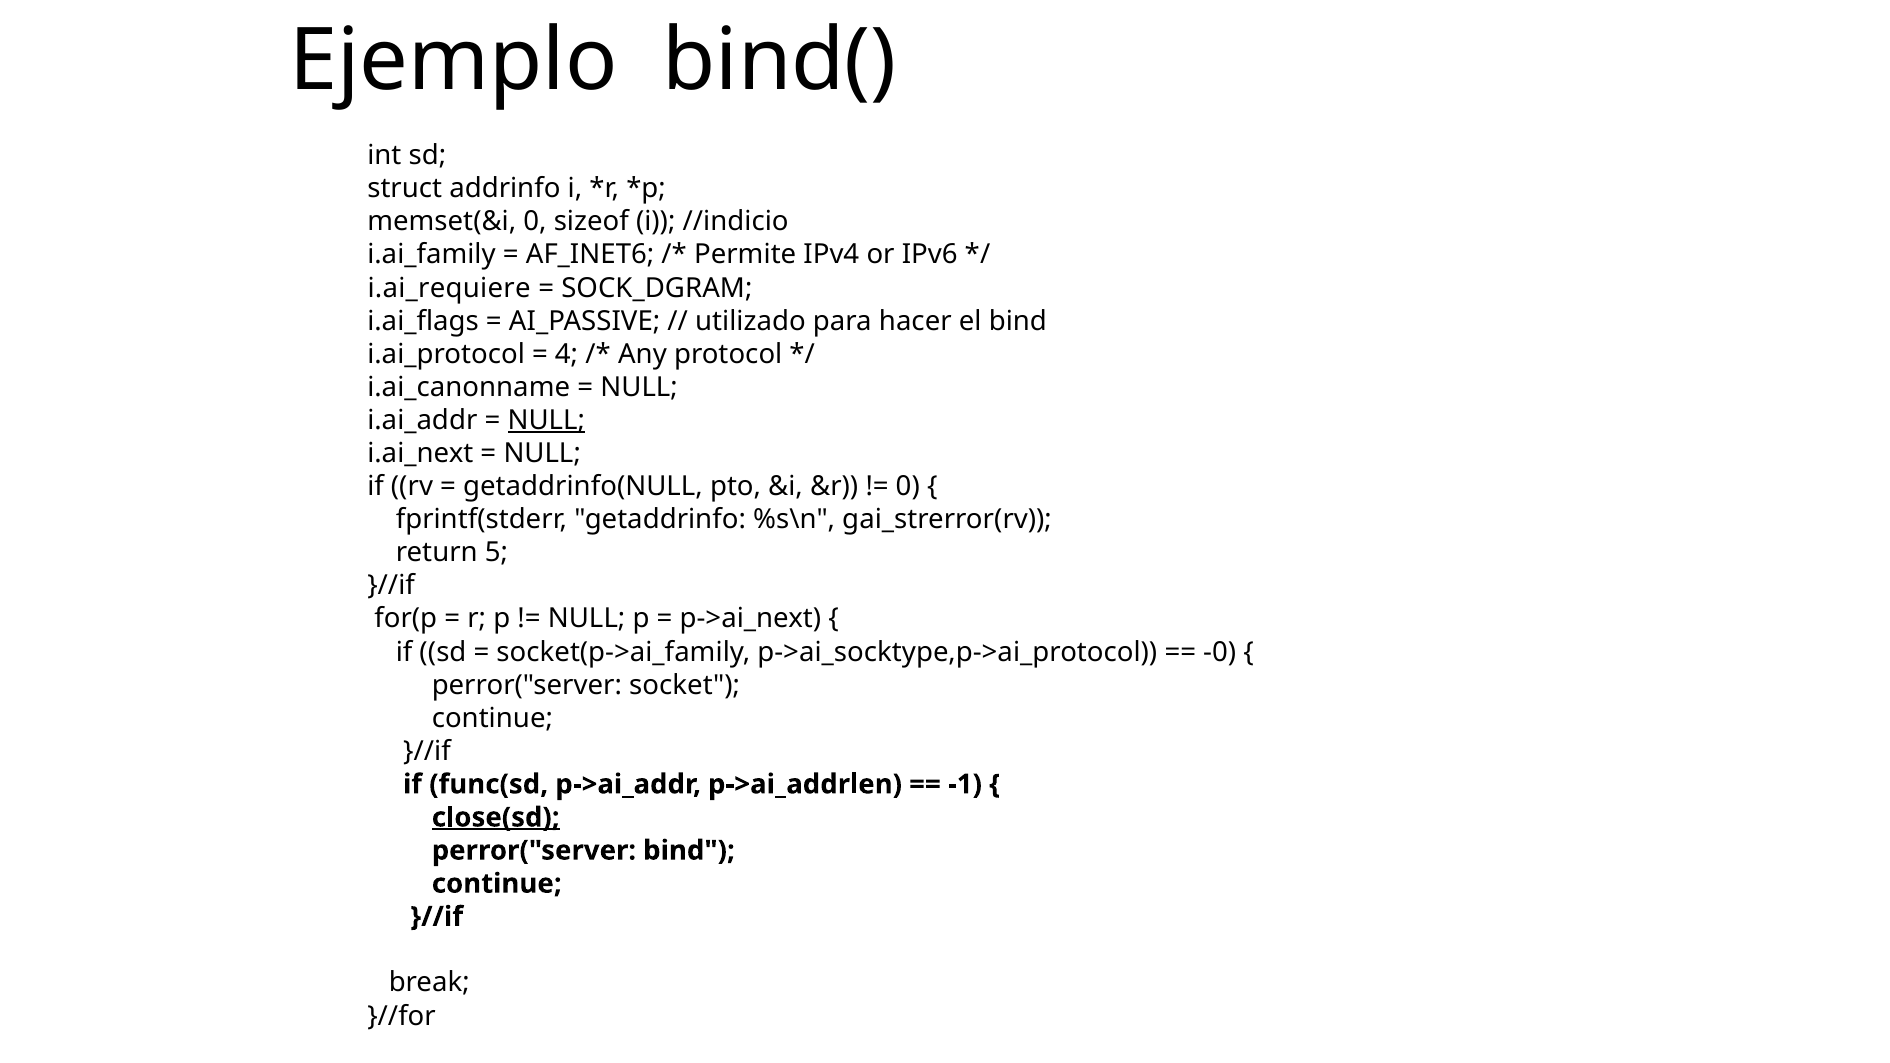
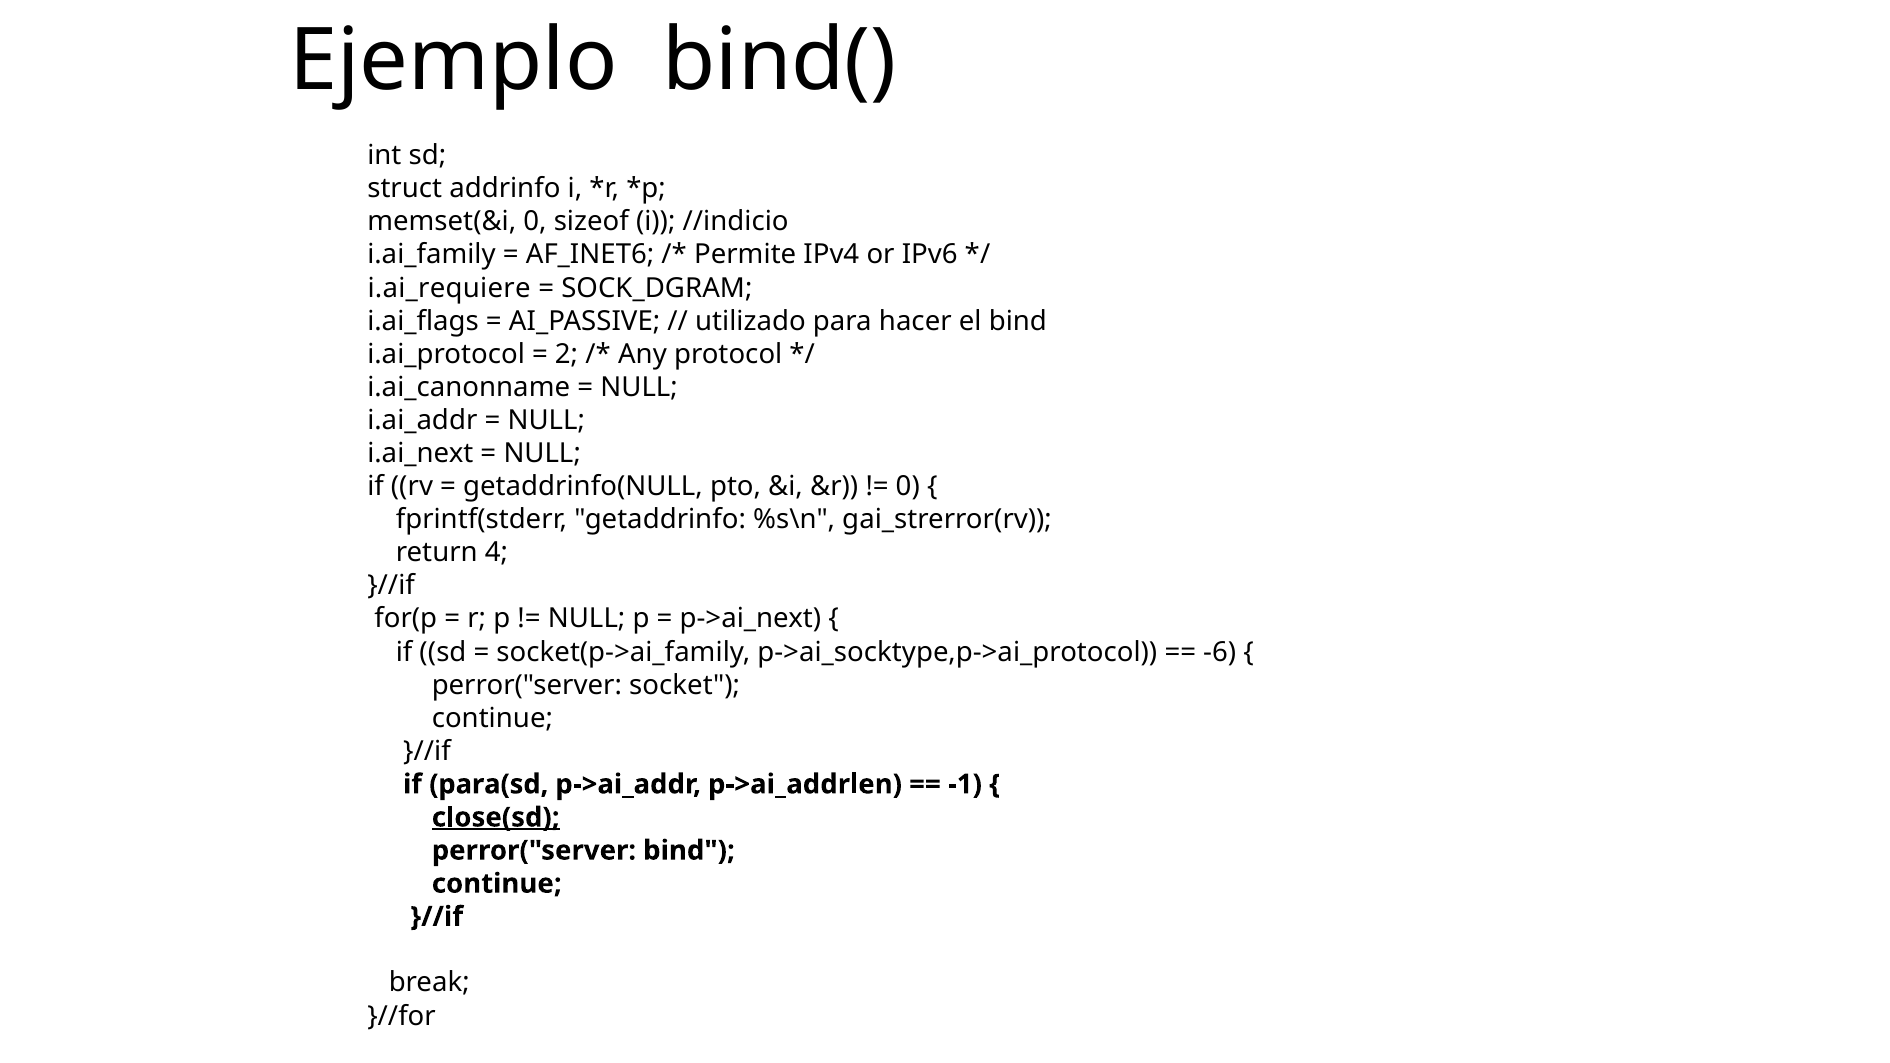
4: 4 -> 2
NULL at (546, 420) underline: present -> none
5: 5 -> 4
-0: -0 -> -6
func(sd: func(sd -> para(sd
